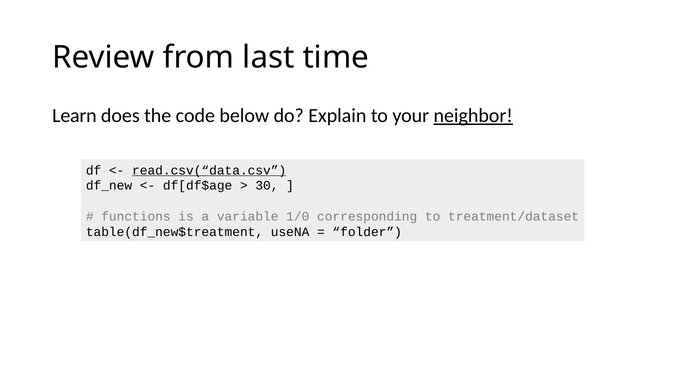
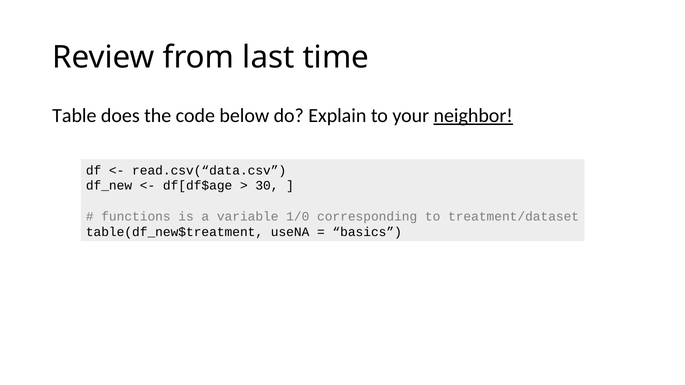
Learn: Learn -> Table
read.csv(“data.csv underline: present -> none
folder: folder -> basics
